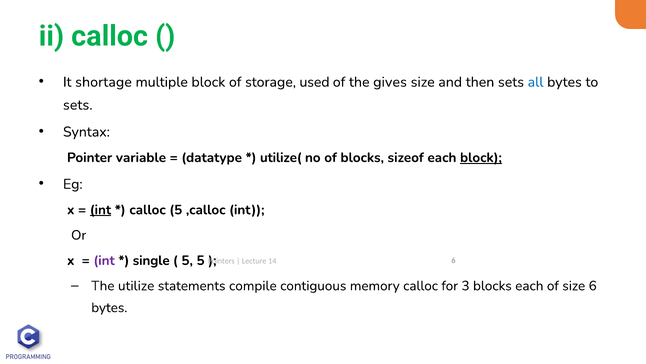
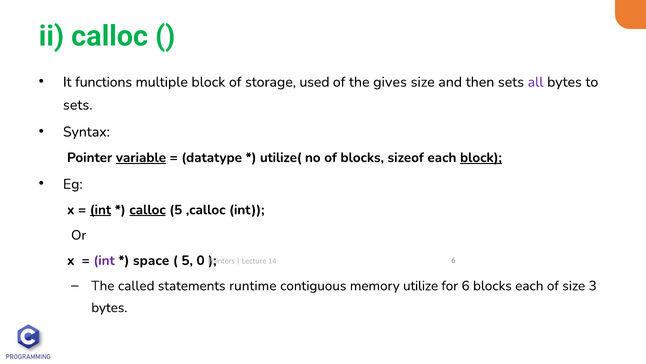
shortage: shortage -> functions
all colour: blue -> purple
variable underline: none -> present
calloc at (148, 209) underline: none -> present
single: single -> space
5 5: 5 -> 0
utilize: utilize -> called
compile: compile -> runtime
memory calloc: calloc -> utilize
for 3: 3 -> 6
size 6: 6 -> 3
